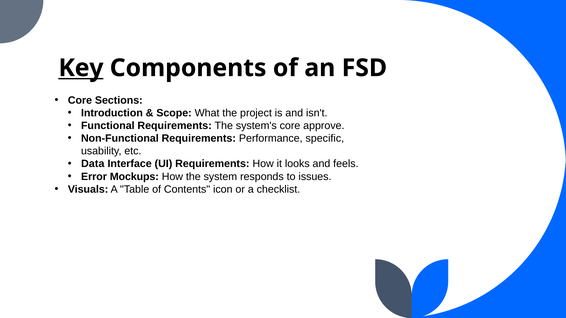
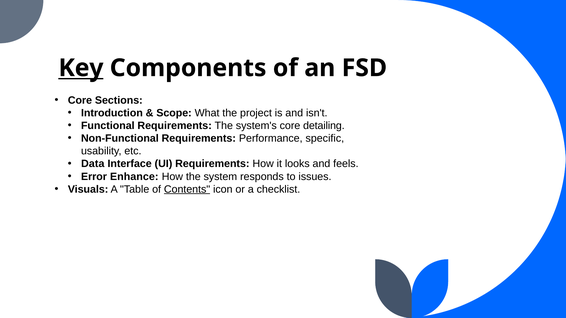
approve: approve -> detailing
Mockups: Mockups -> Enhance
Contents underline: none -> present
